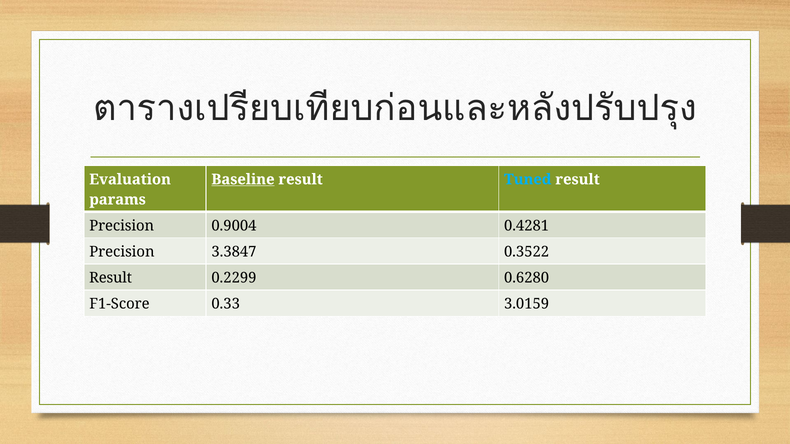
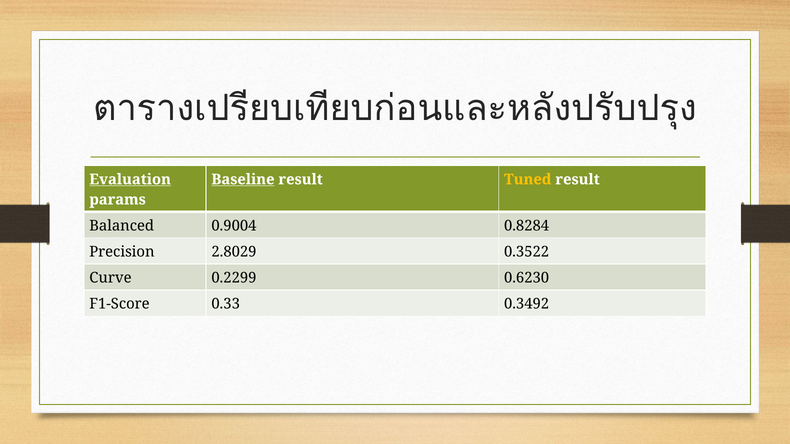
Evaluation underline: none -> present
Tuned colour: light blue -> yellow
Precision at (122, 226): Precision -> Balanced
0.4281: 0.4281 -> 0.8284
3.3847: 3.3847 -> 2.8029
Result at (111, 278): Result -> Curve
0.6280: 0.6280 -> 0.6230
3.0159: 3.0159 -> 0.3492
